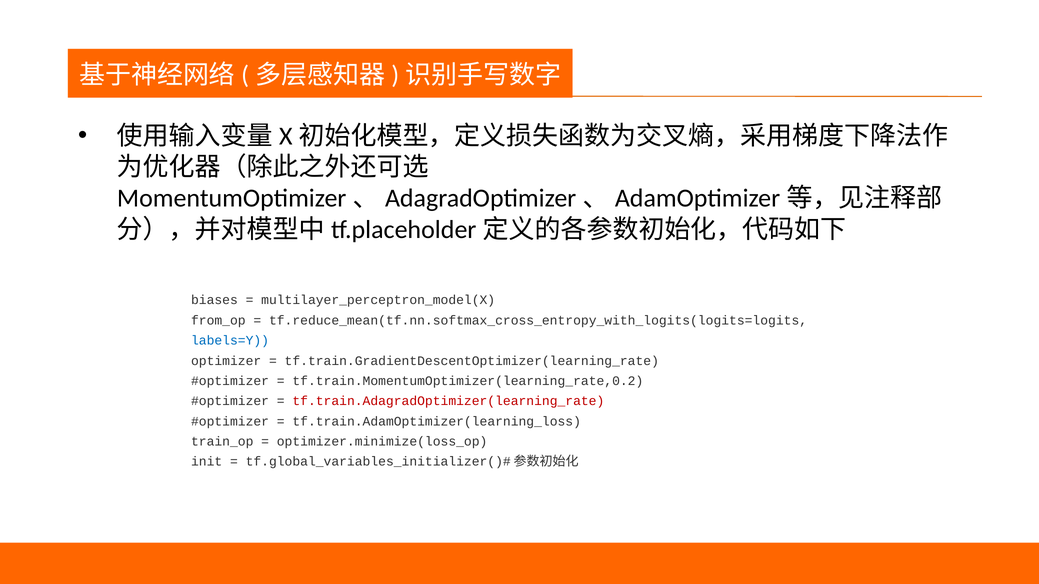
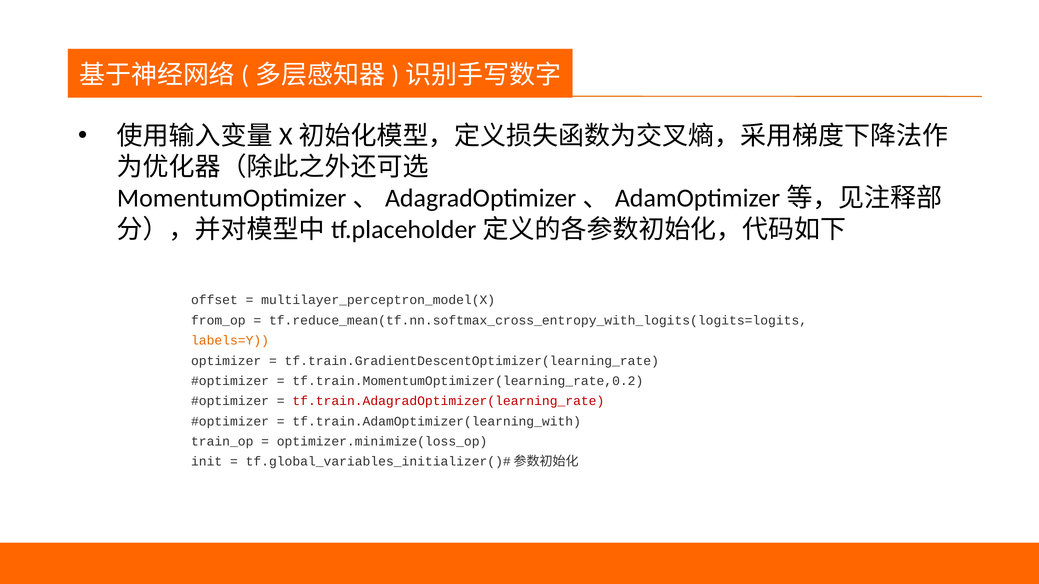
biases: biases -> offset
labels=Y colour: blue -> orange
tf.train.AdamOptimizer(learning_loss: tf.train.AdamOptimizer(learning_loss -> tf.train.AdamOptimizer(learning_with
